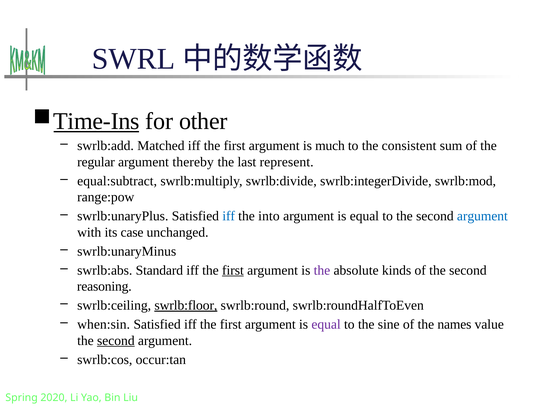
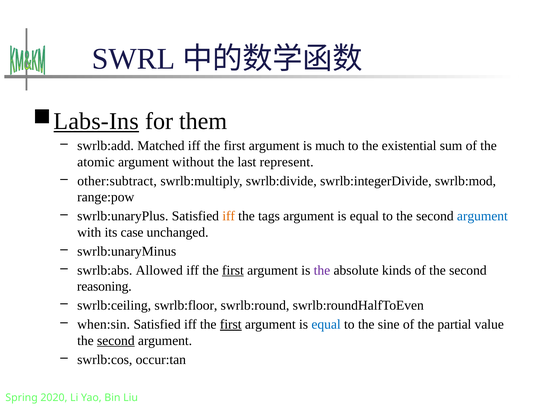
Time-Ins: Time-Ins -> Labs-Ins
other: other -> them
consistent: consistent -> existential
regular: regular -> atomic
thereby: thereby -> without
equal:subtract: equal:subtract -> other:subtract
iff at (229, 216) colour: blue -> orange
into: into -> tags
Standard: Standard -> Allowed
swrlb:floor underline: present -> none
first at (231, 324) underline: none -> present
equal at (326, 324) colour: purple -> blue
names: names -> partial
